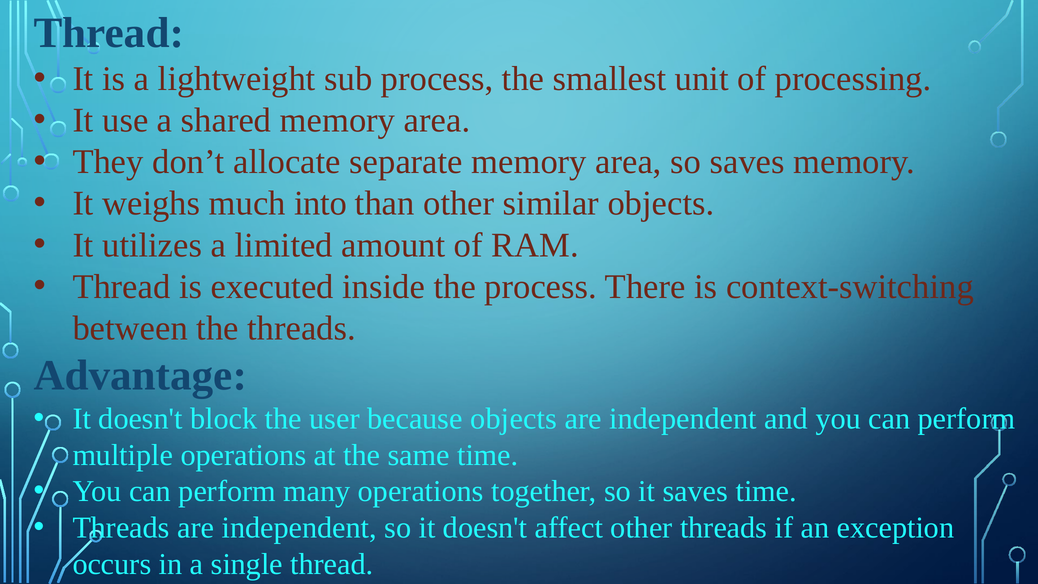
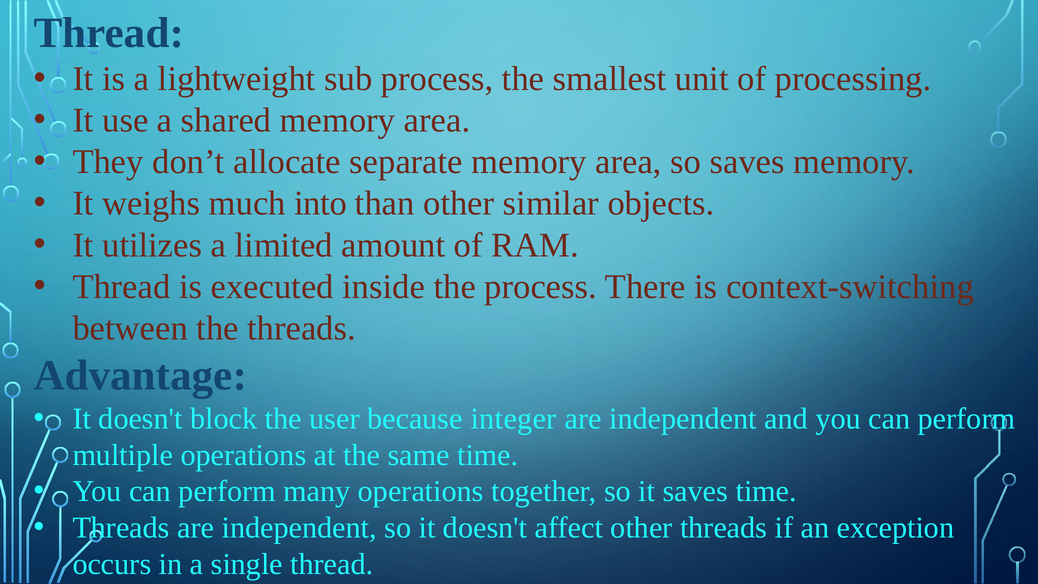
because objects: objects -> integer
